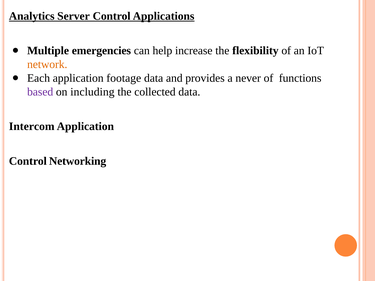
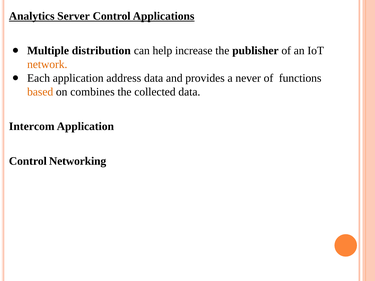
emergencies: emergencies -> distribution
flexibility: flexibility -> publisher
footage: footage -> address
based colour: purple -> orange
including: including -> combines
